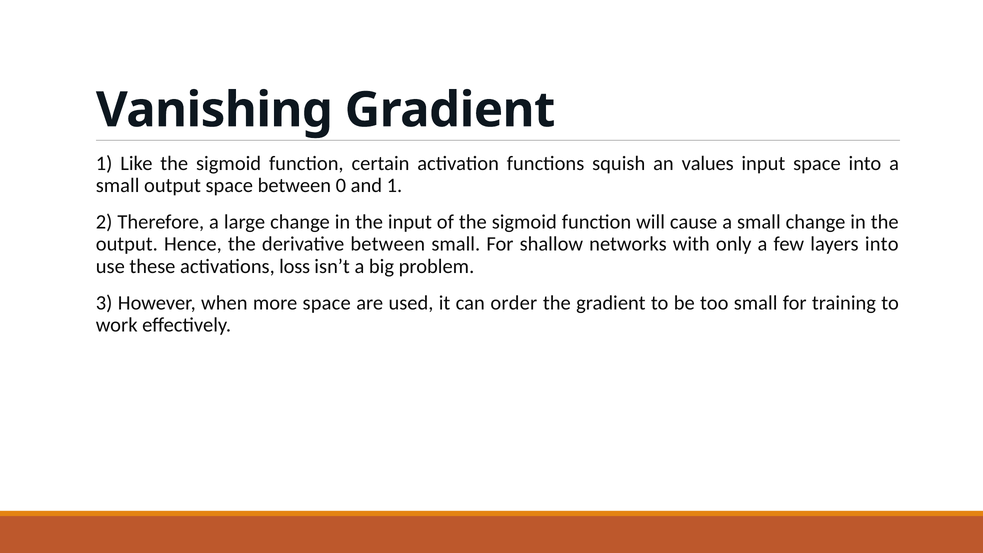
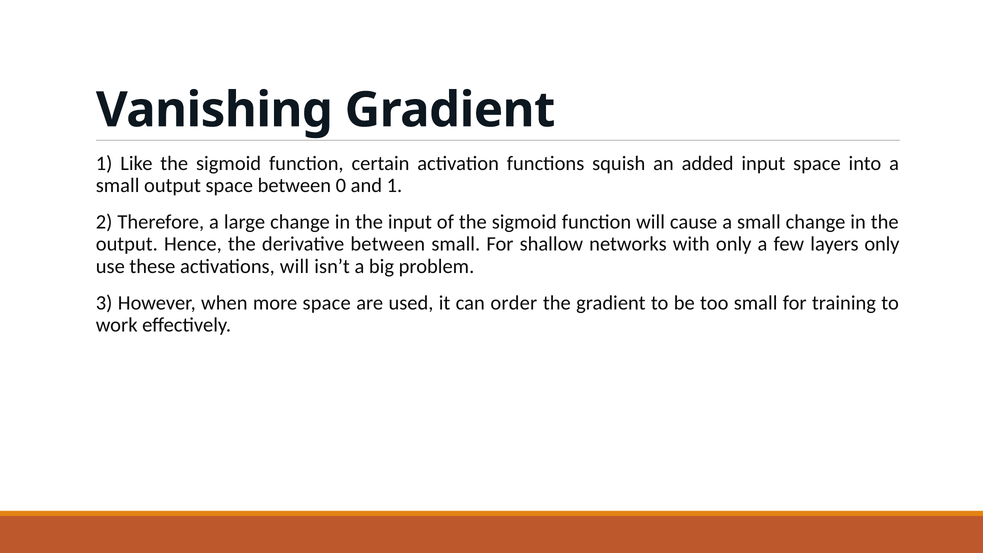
values: values -> added
layers into: into -> only
activations loss: loss -> will
